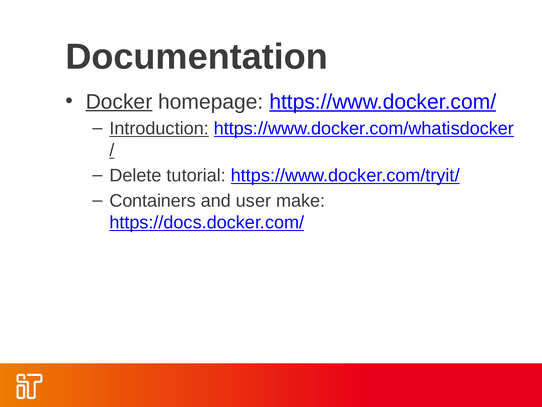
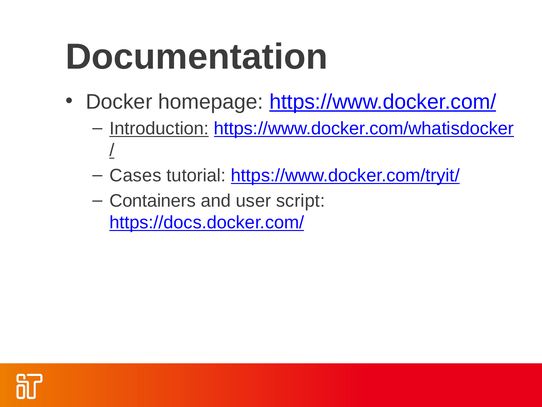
Docker underline: present -> none
Delete: Delete -> Cases
make: make -> script
